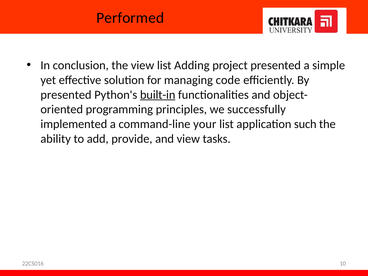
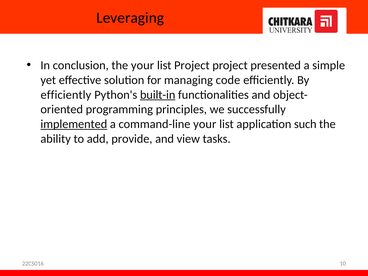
Performed: Performed -> Leveraging
the view: view -> your
list Adding: Adding -> Project
presented at (66, 95): presented -> efficiently
implemented underline: none -> present
